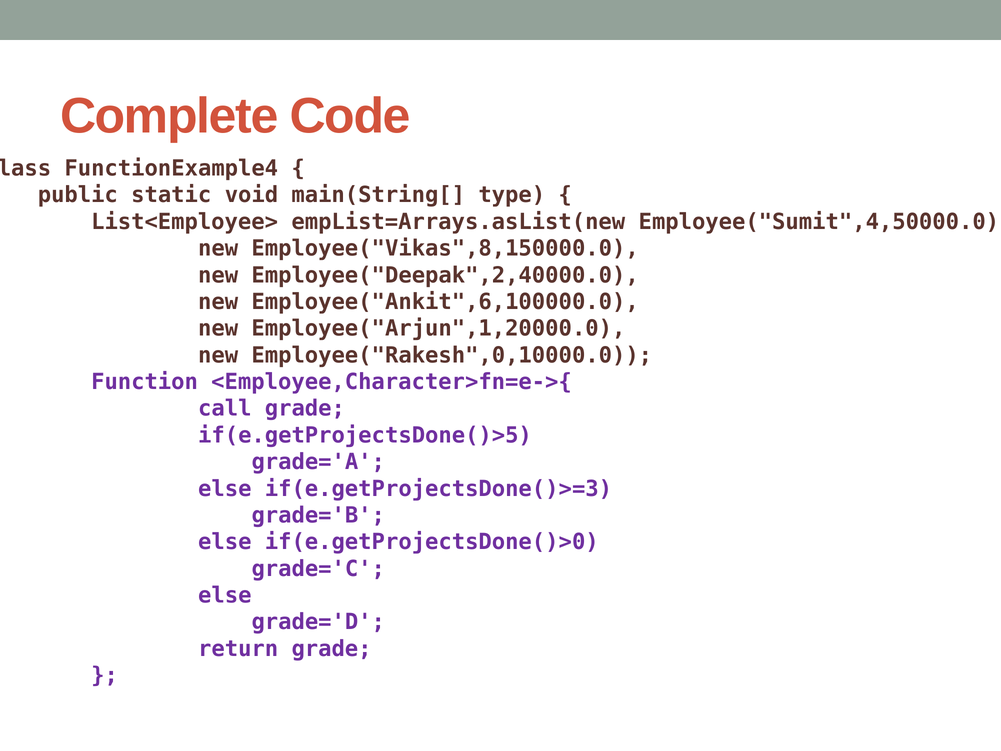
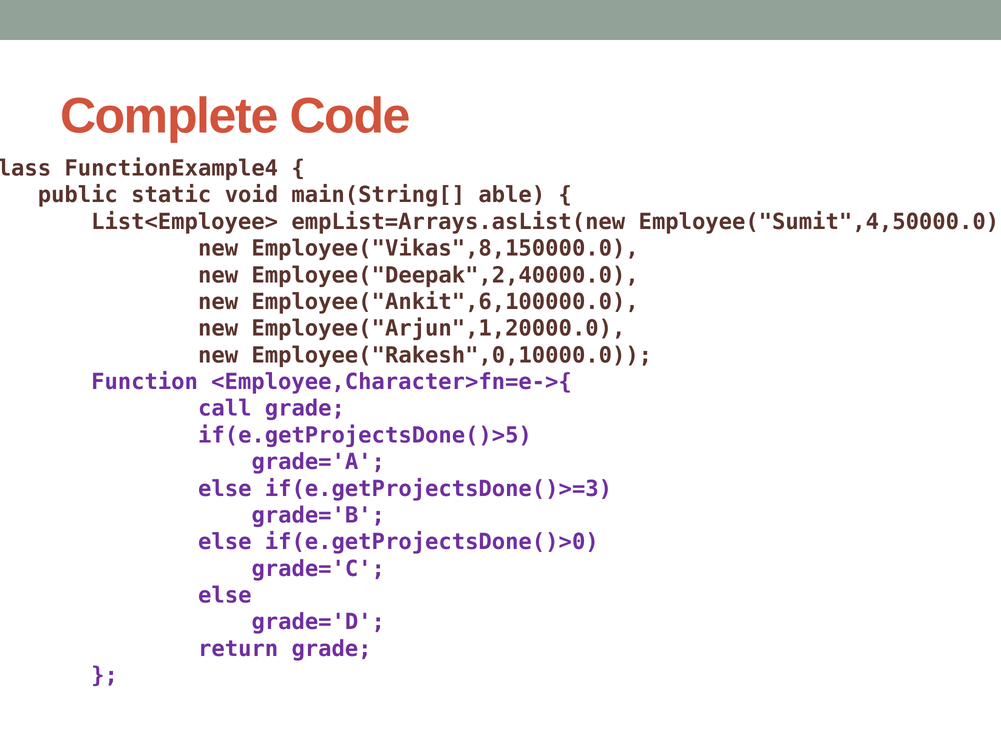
type: type -> able
